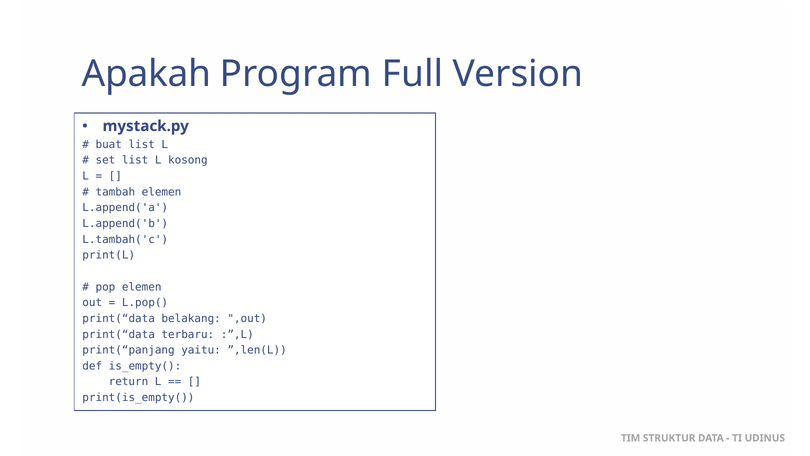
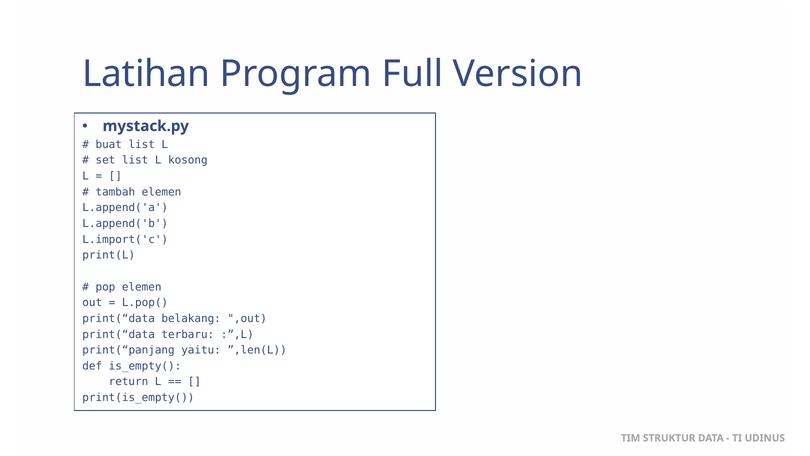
Apakah: Apakah -> Latihan
L.tambah('c: L.tambah('c -> L.import('c
